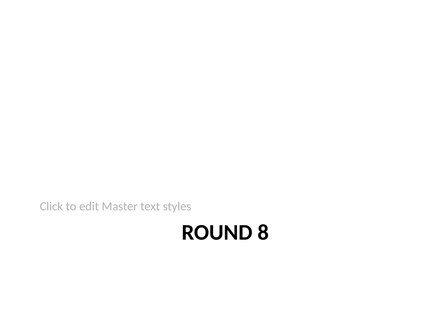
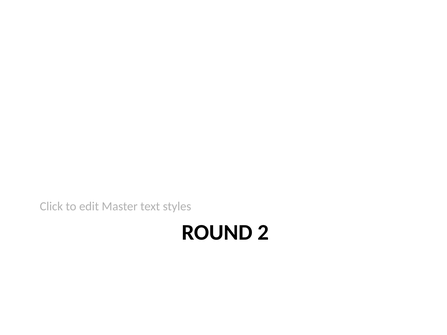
8: 8 -> 2
